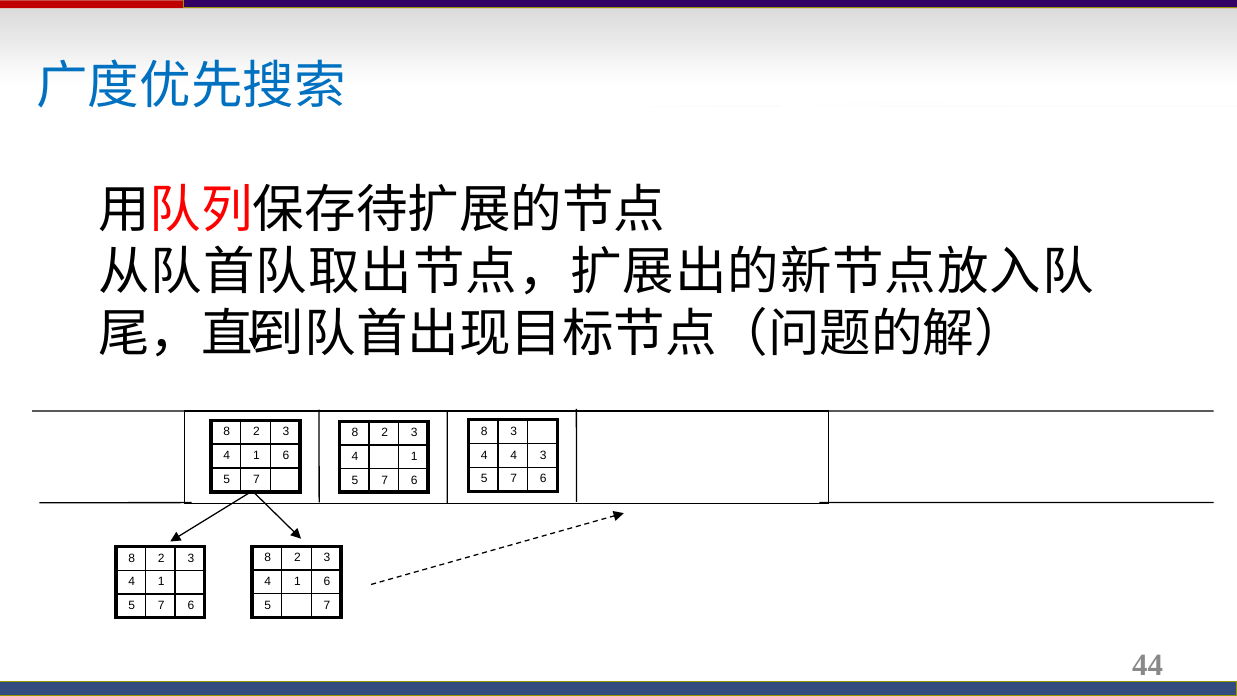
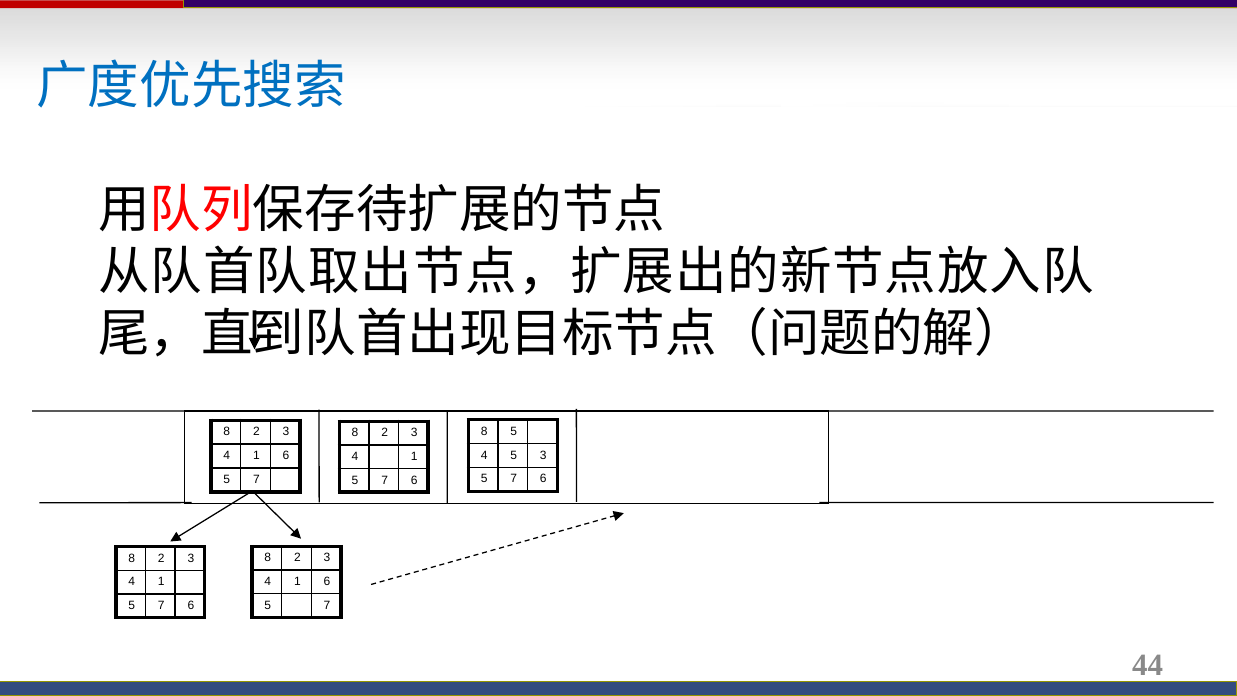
8 3: 3 -> 5
4 4: 4 -> 5
